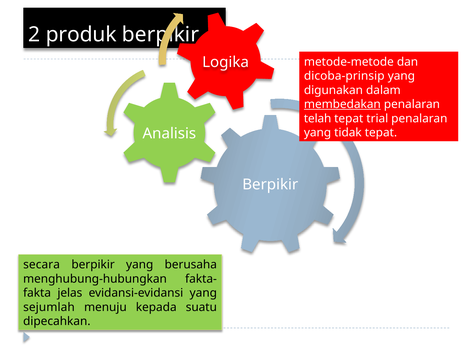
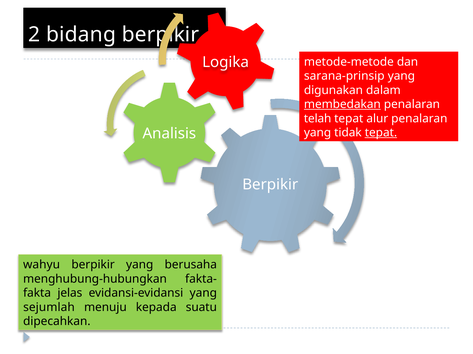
produk: produk -> bidang
dicoba-prinsip: dicoba-prinsip -> sarana-prinsip
trial: trial -> alur
tepat at (381, 133) underline: none -> present
secara: secara -> wahyu
